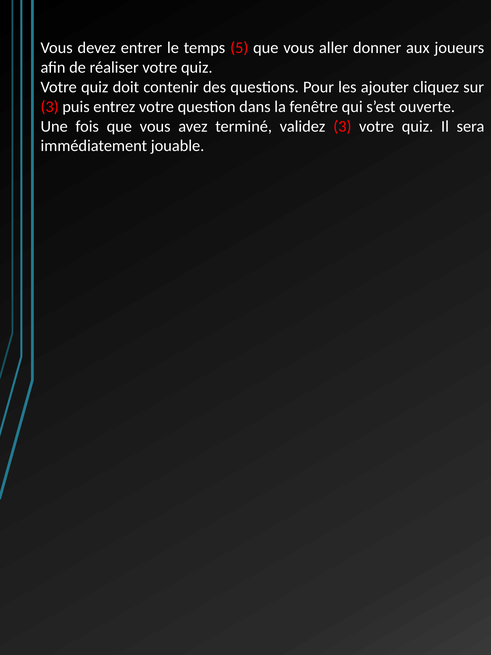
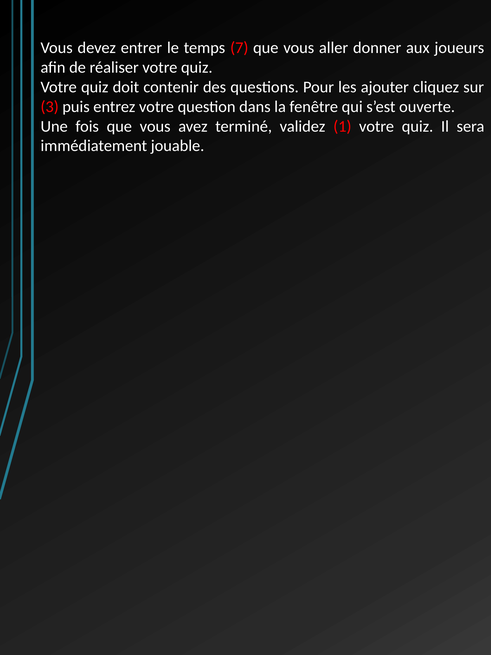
5: 5 -> 7
validez 3: 3 -> 1
